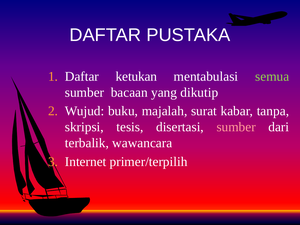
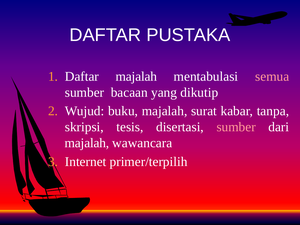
Daftar ketukan: ketukan -> majalah
semua colour: light green -> pink
terbalik at (87, 143): terbalik -> majalah
